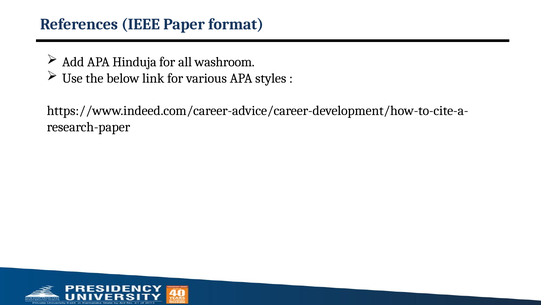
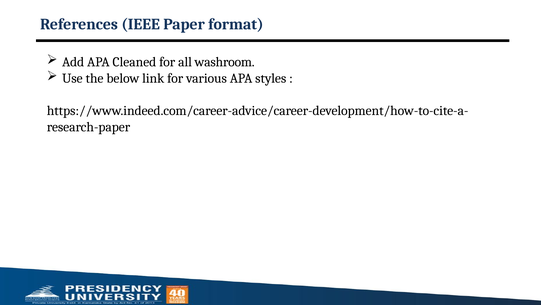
Hinduja: Hinduja -> Cleaned
